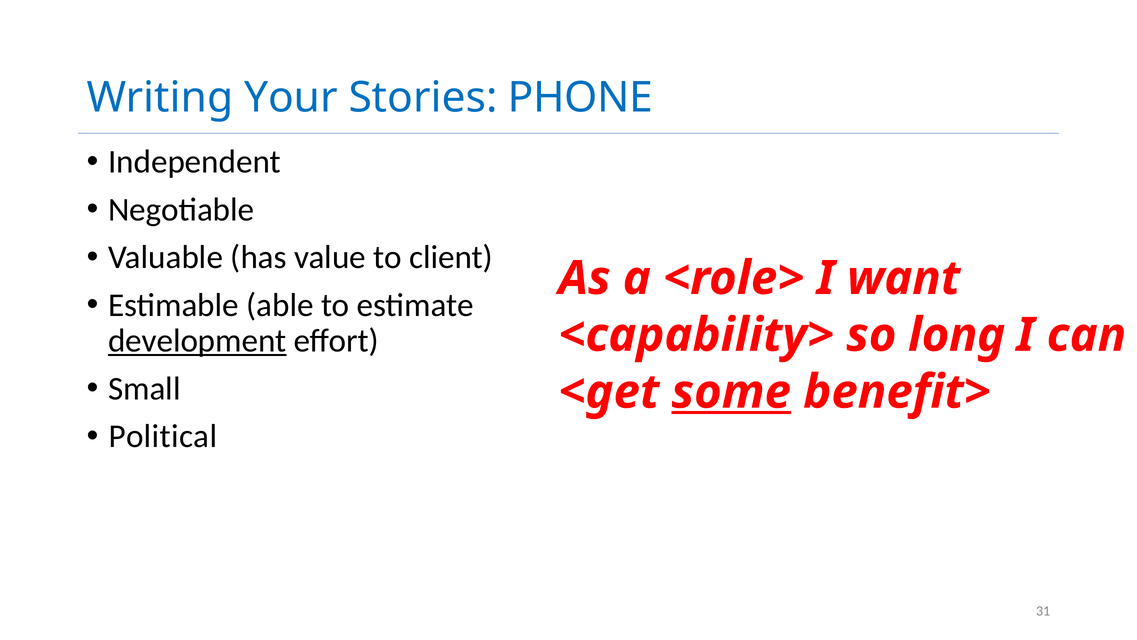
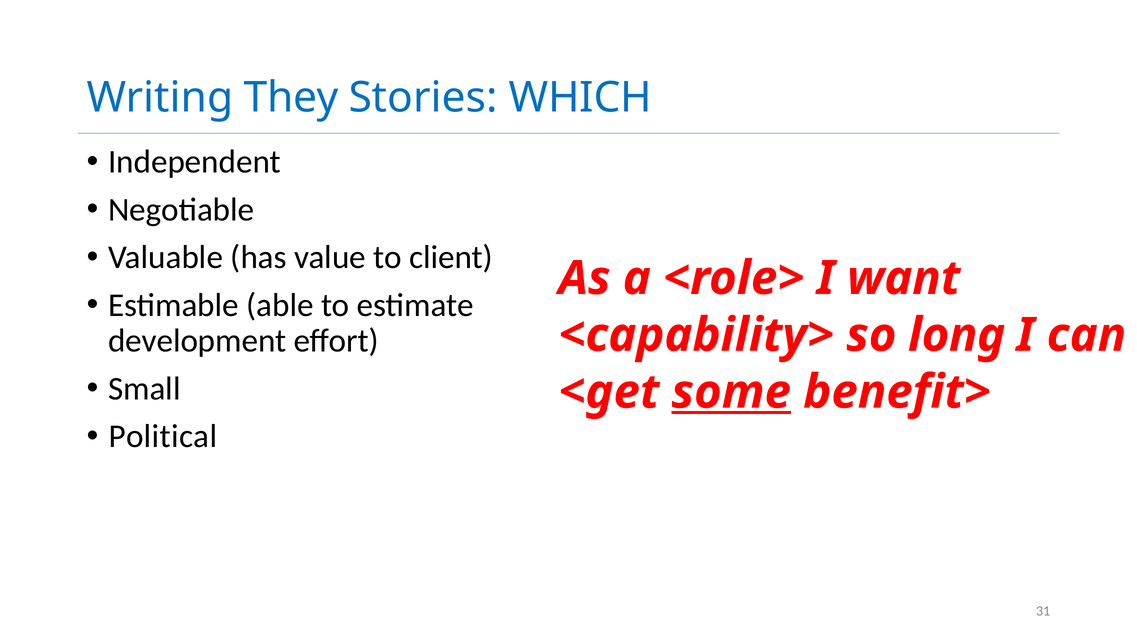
Your: Your -> They
PHONE: PHONE -> WHICH
development underline: present -> none
